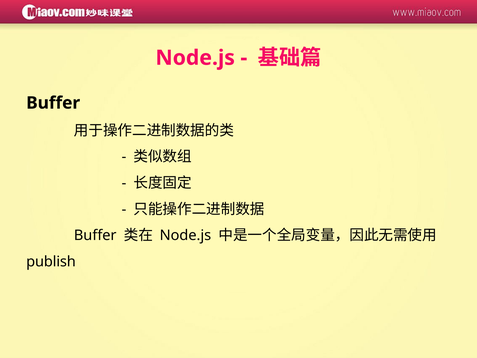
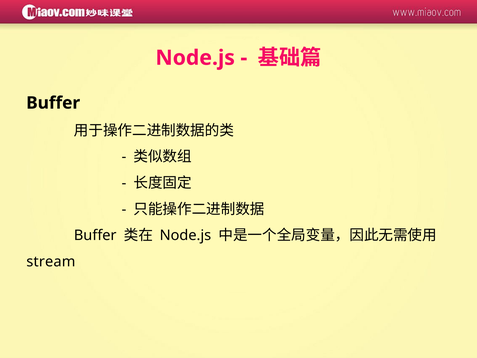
publish: publish -> stream
